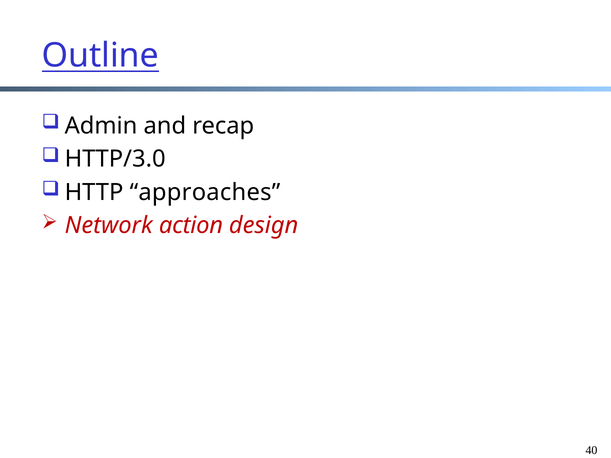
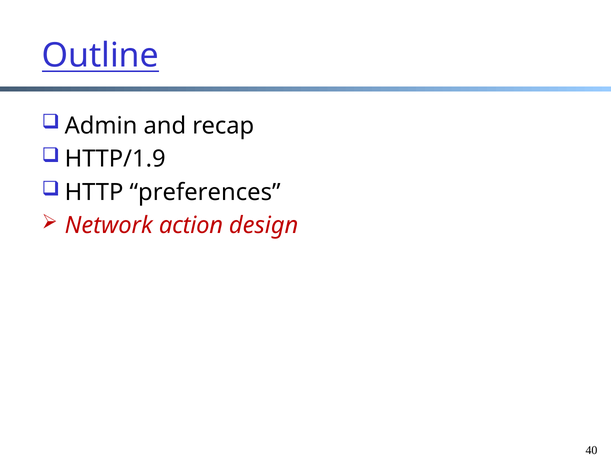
HTTP/3.0: HTTP/3.0 -> HTTP/1.9
approaches: approaches -> preferences
